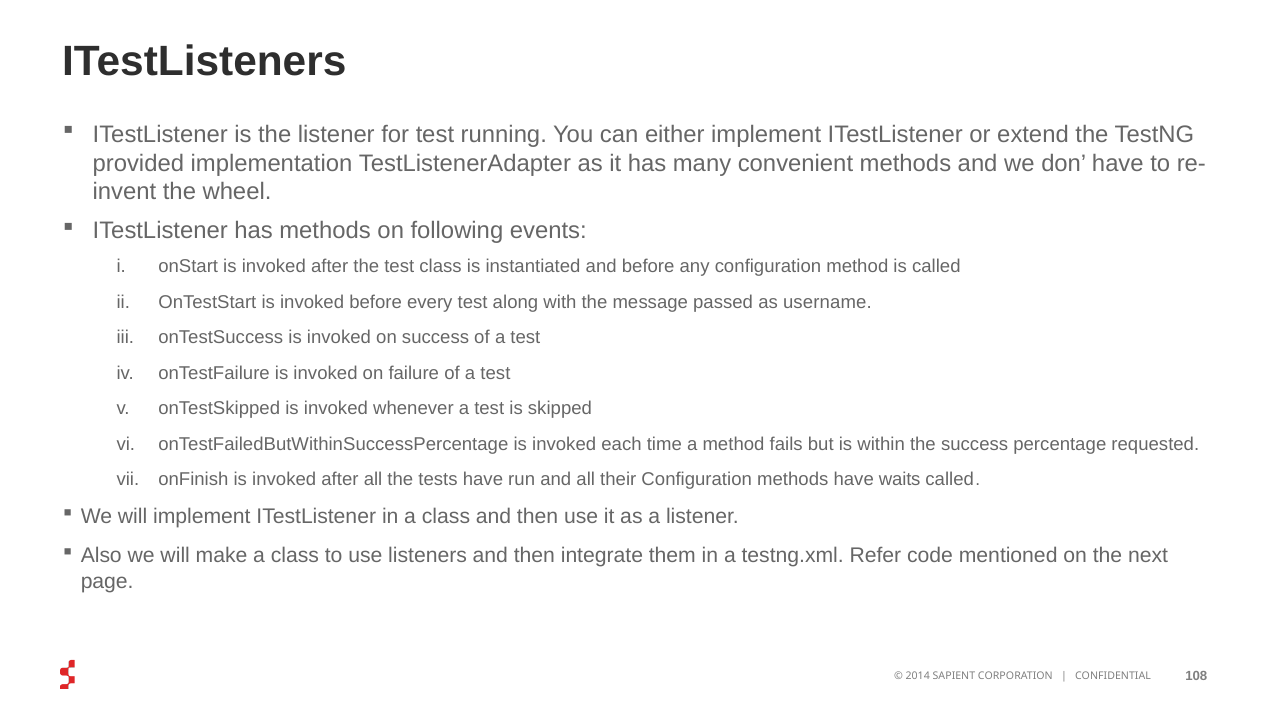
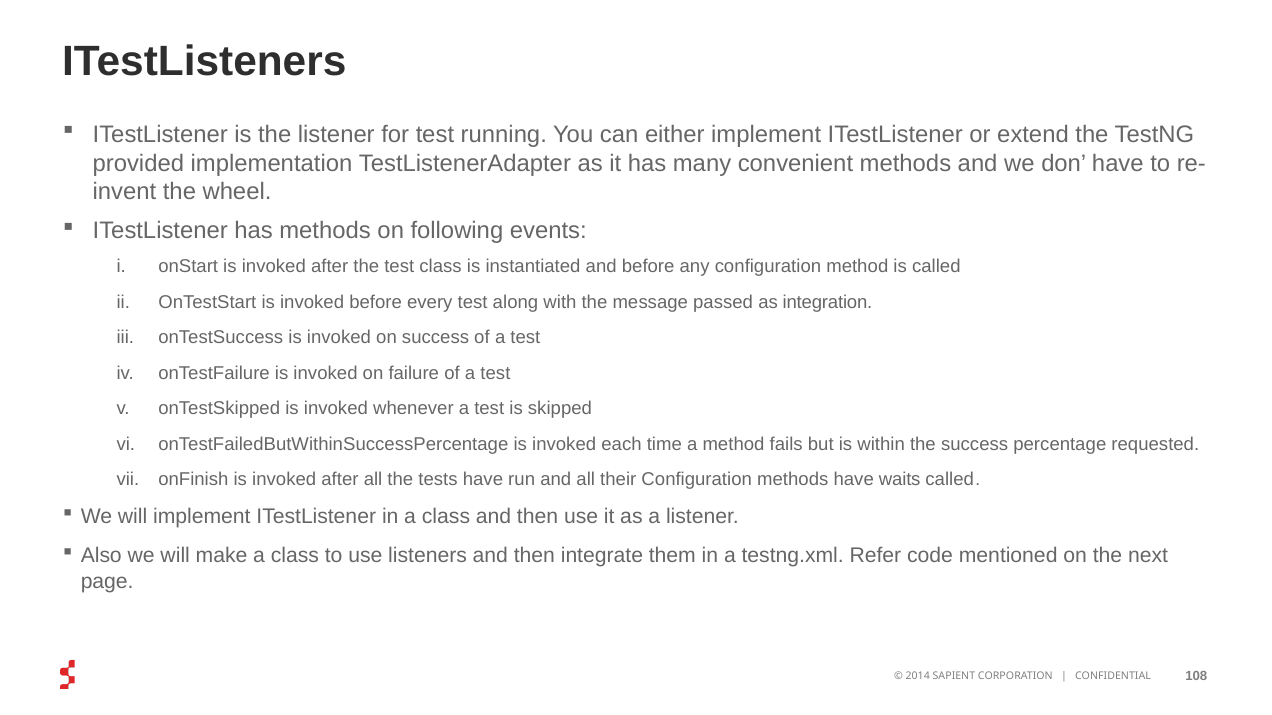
username: username -> integration
